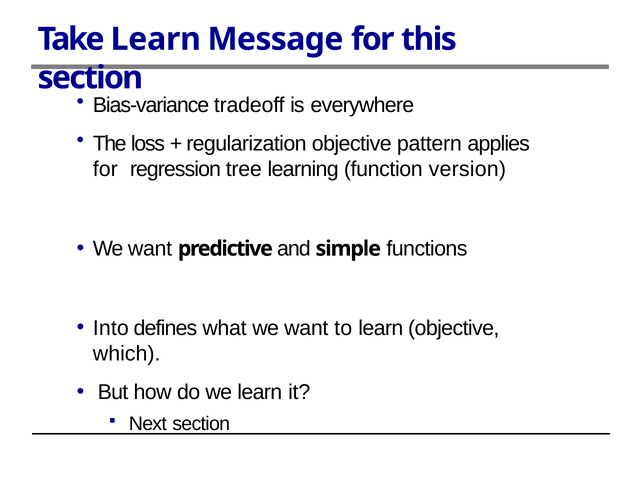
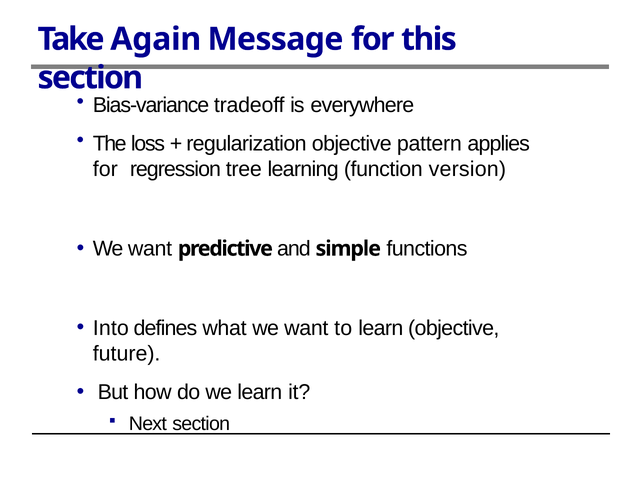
Take Learn: Learn -> Again
which: which -> future
